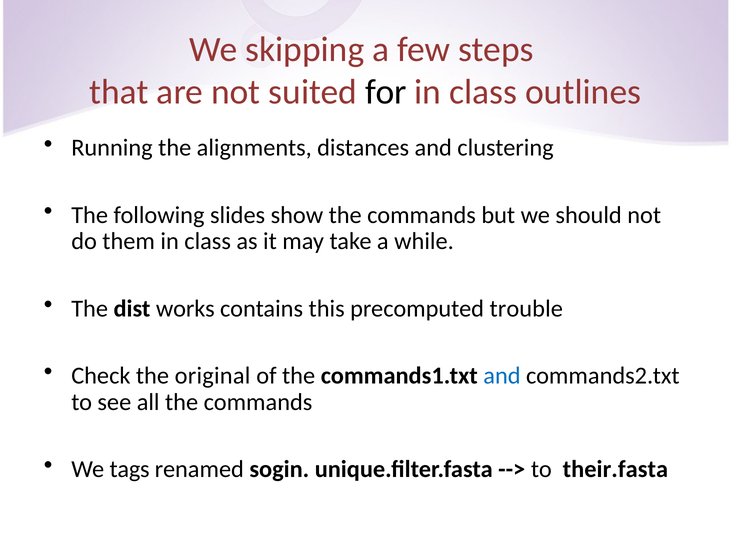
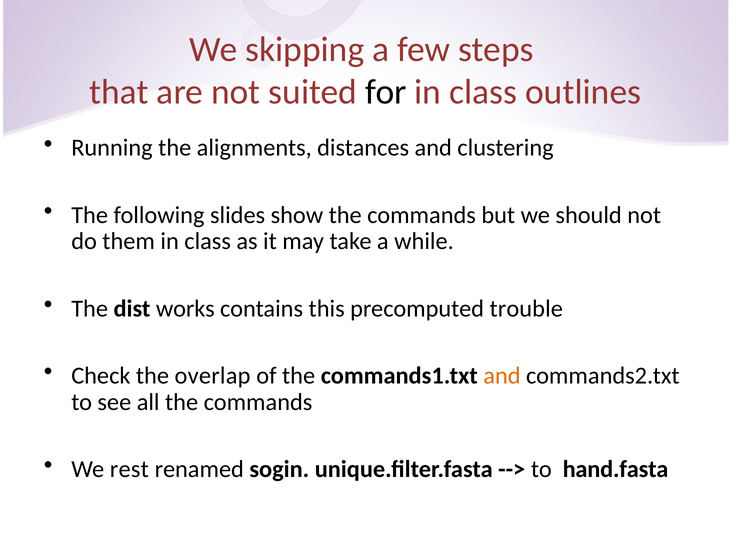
original: original -> overlap
and at (502, 376) colour: blue -> orange
tags: tags -> rest
their.fasta: their.fasta -> hand.fasta
